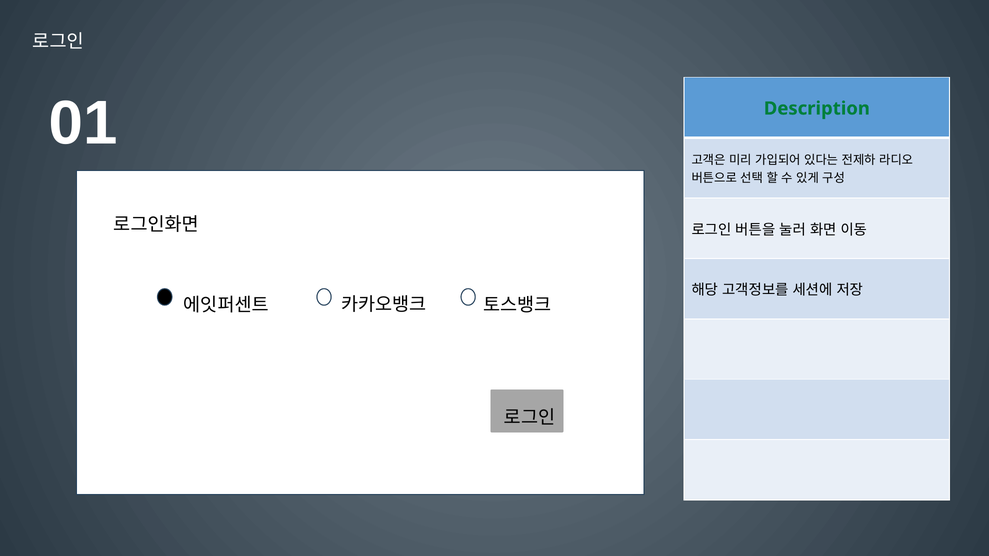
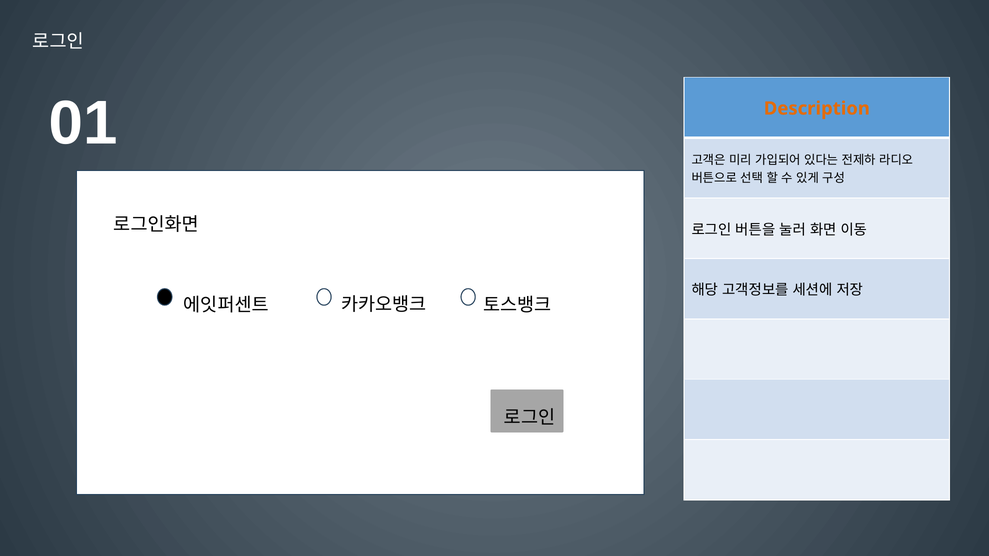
Description colour: green -> orange
